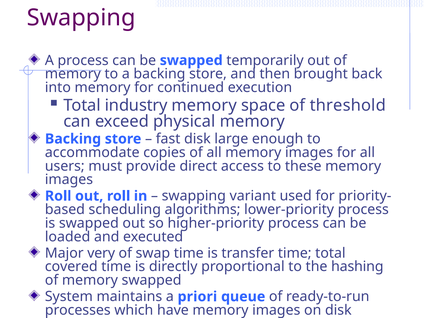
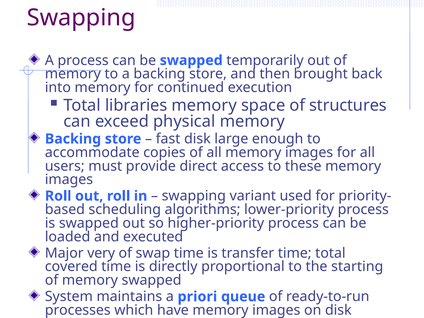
industry: industry -> libraries
threshold: threshold -> structures
hashing: hashing -> starting
